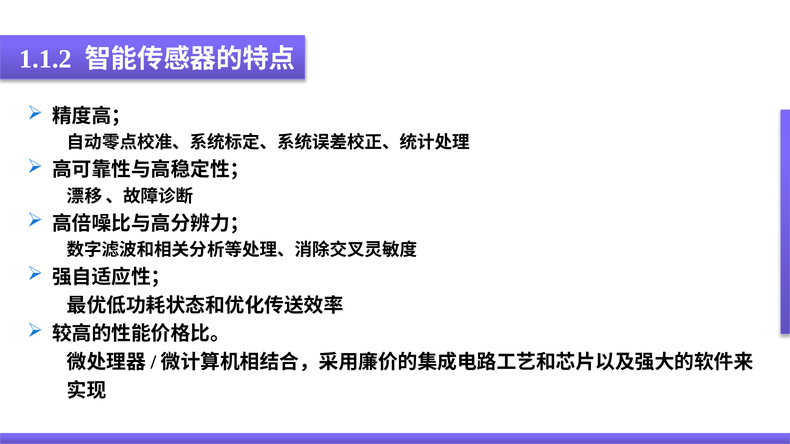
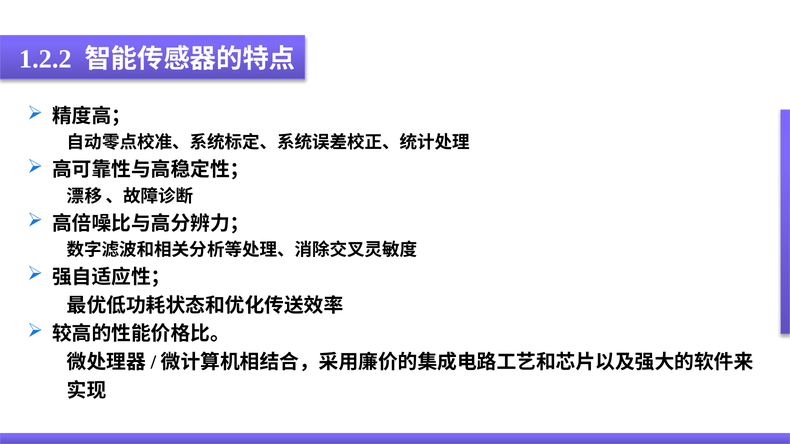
1.1.2: 1.1.2 -> 1.2.2
